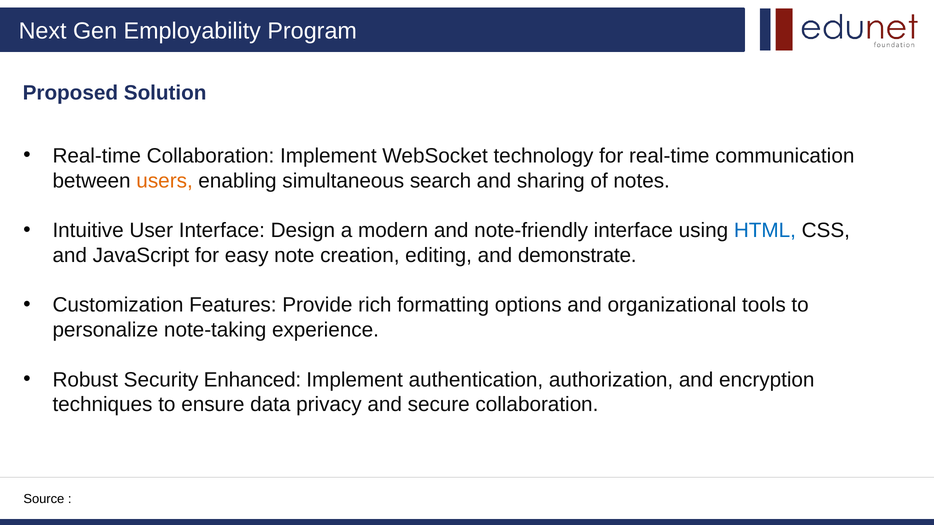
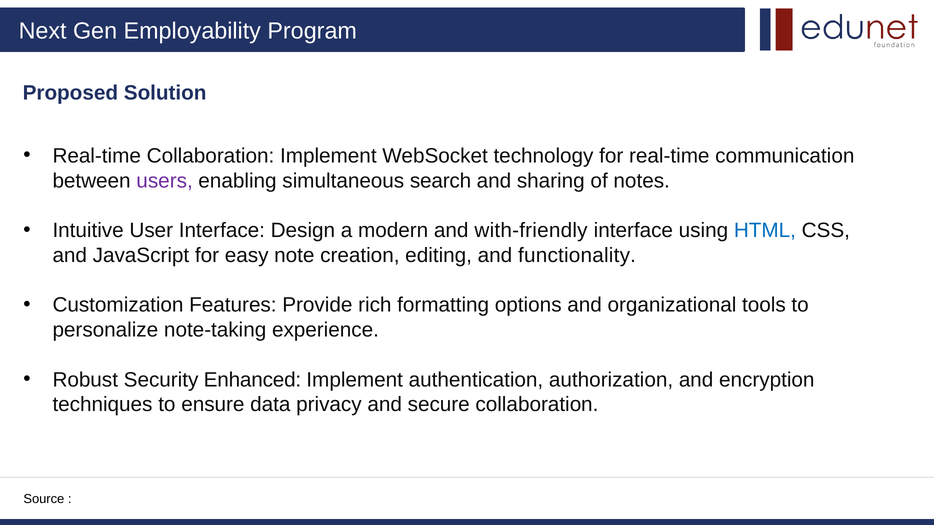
users colour: orange -> purple
note-friendly: note-friendly -> with-friendly
demonstrate: demonstrate -> functionality
